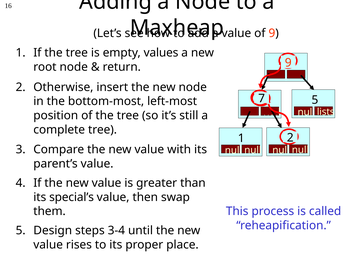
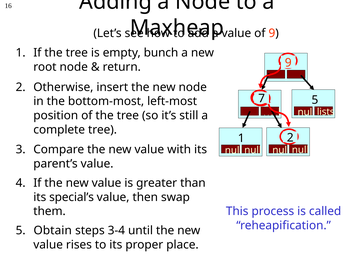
values: values -> bunch
Design: Design -> Obtain
